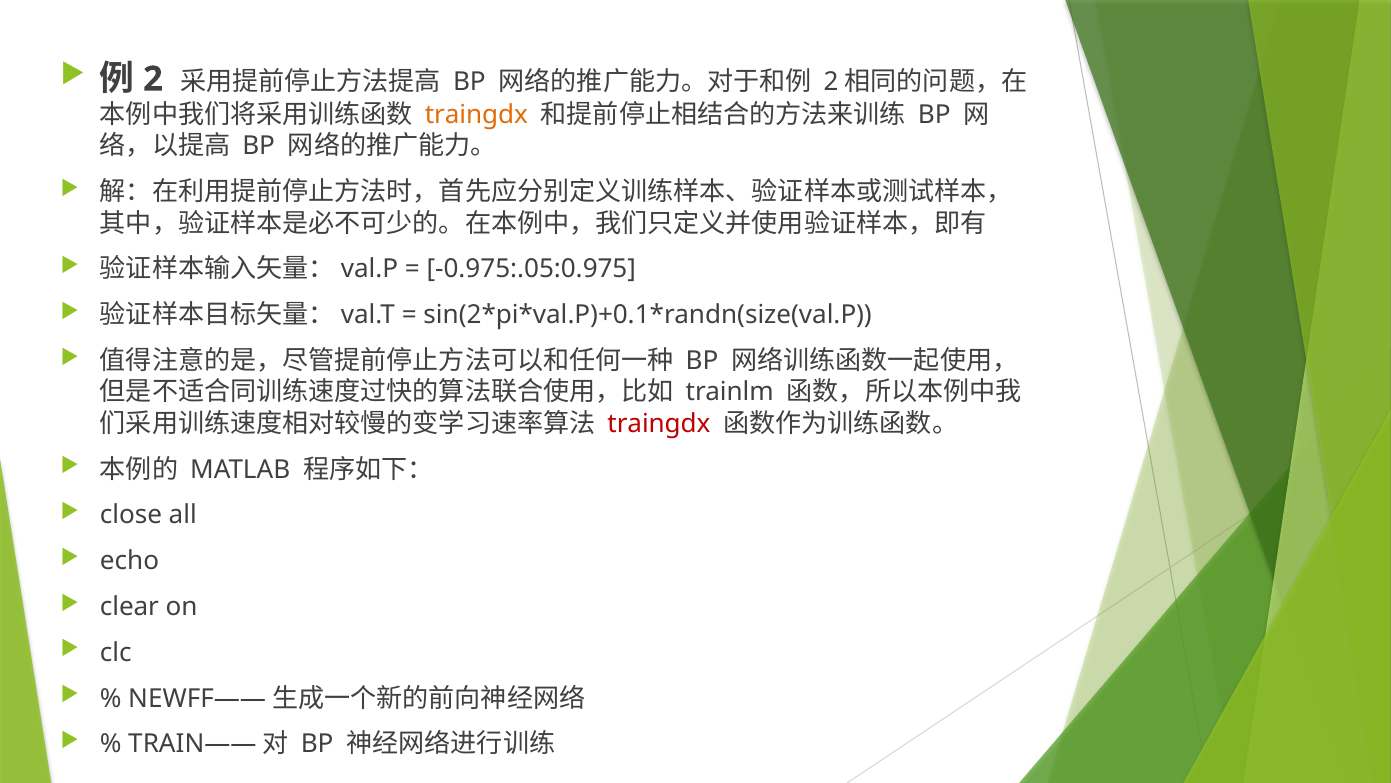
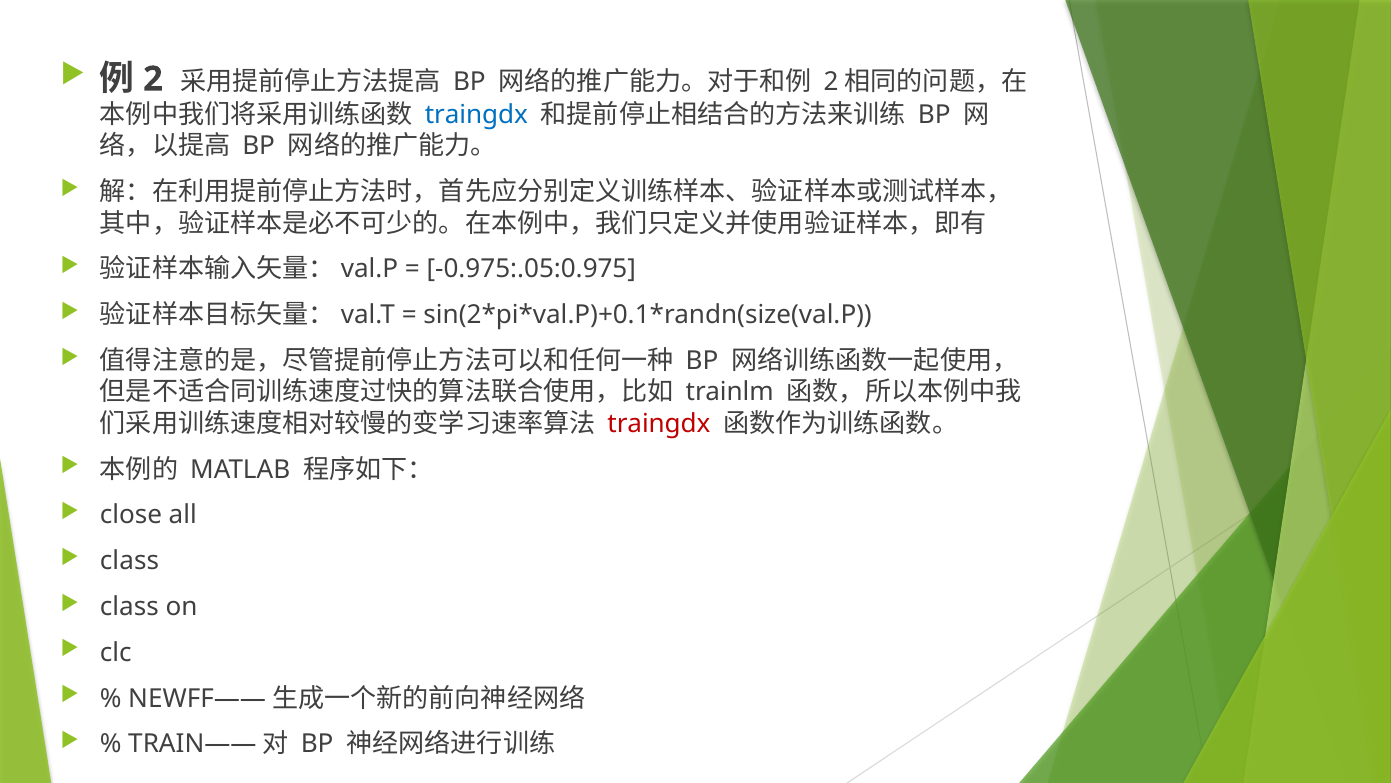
traingdx at (476, 115) colour: orange -> blue
echo at (130, 561): echo -> class
clear at (129, 606): clear -> class
